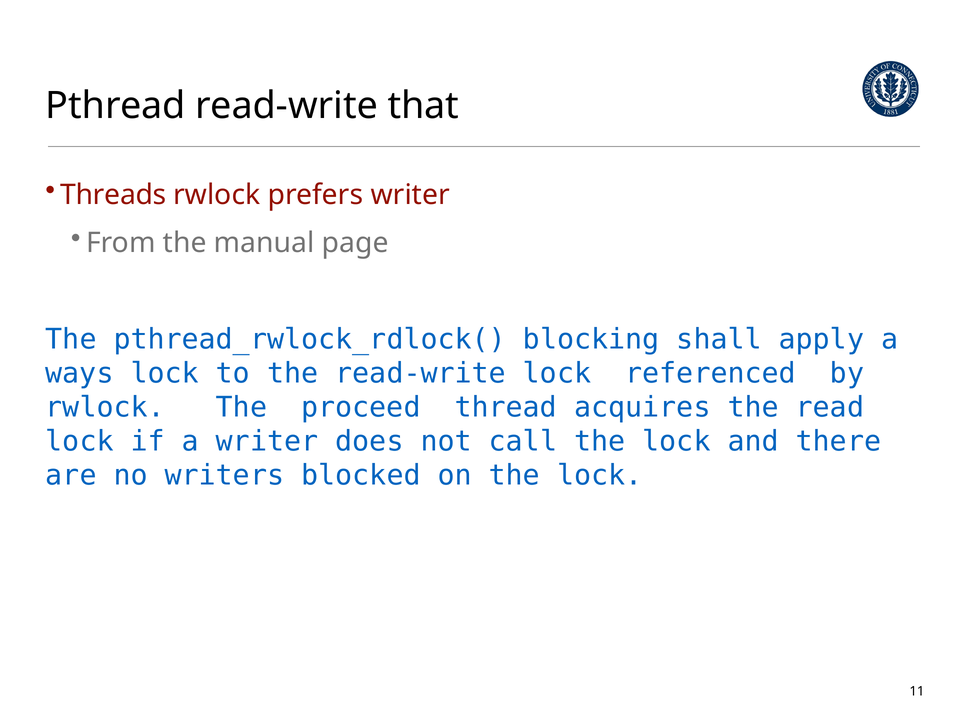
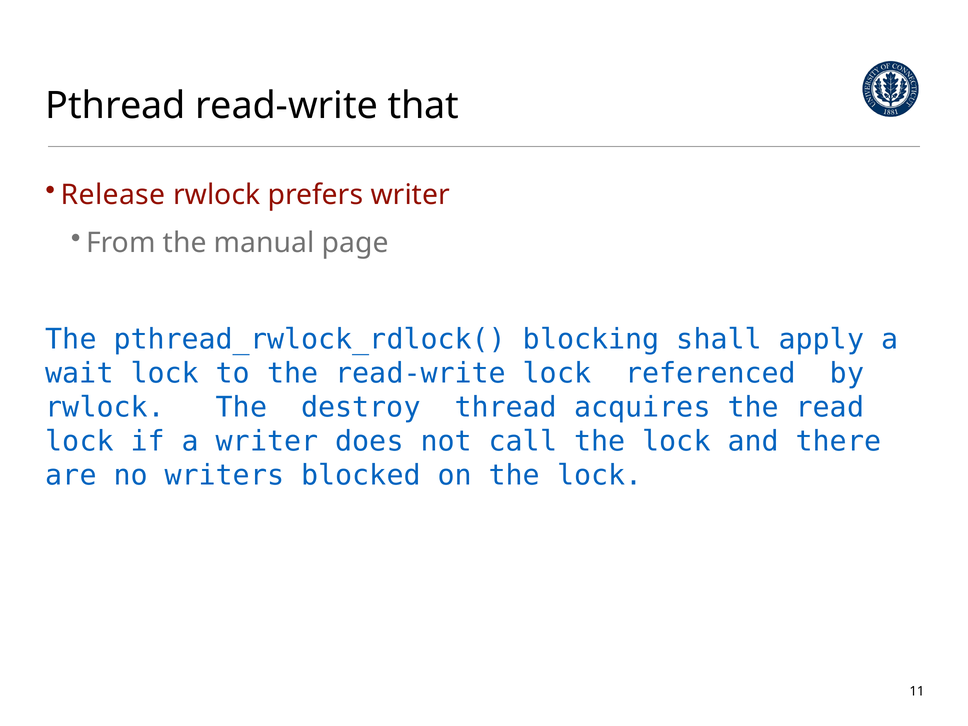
Threads: Threads -> Release
ways: ways -> wait
proceed: proceed -> destroy
